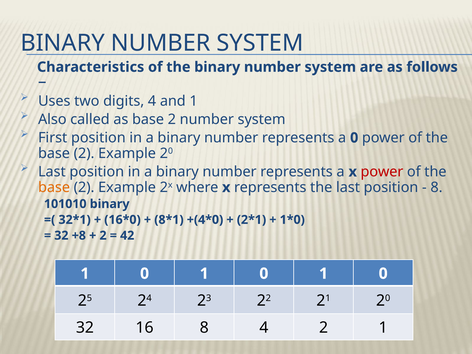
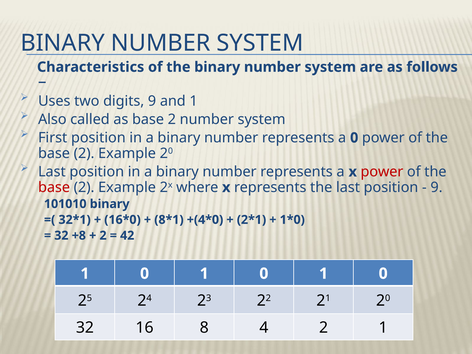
digits 4: 4 -> 9
base at (54, 187) colour: orange -> red
8 at (436, 187): 8 -> 9
